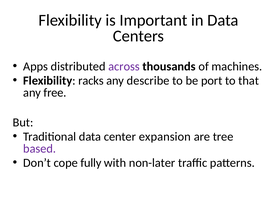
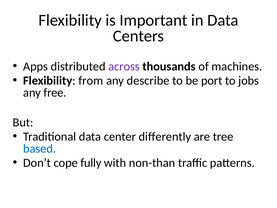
racks: racks -> from
that: that -> jobs
expansion: expansion -> differently
based colour: purple -> blue
non-later: non-later -> non-than
